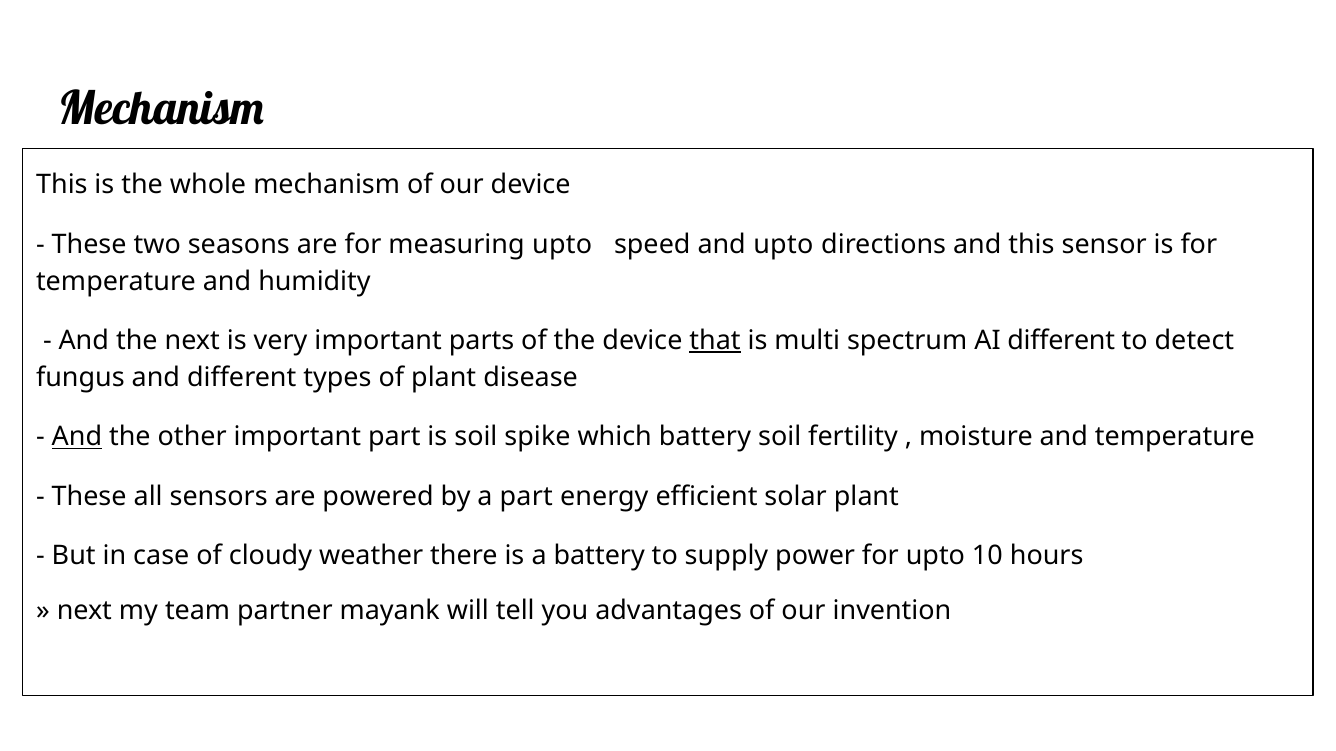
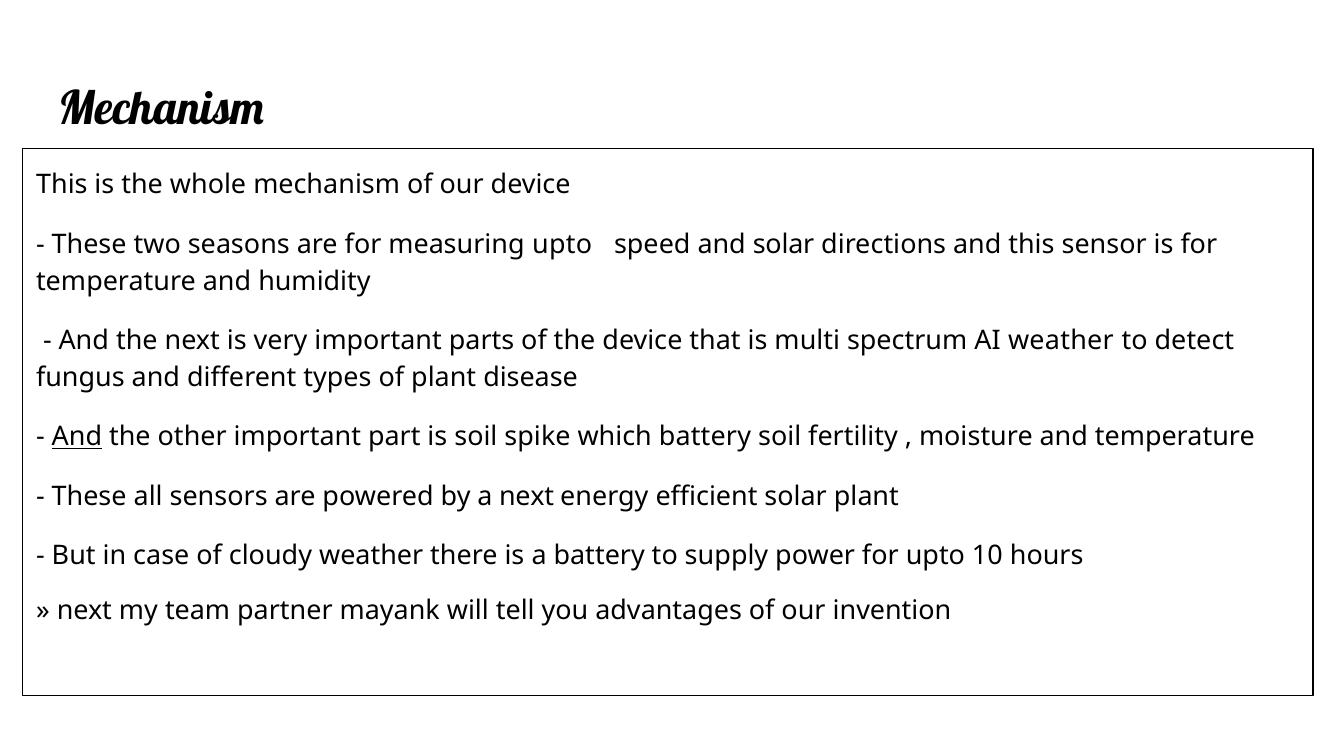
and upto: upto -> solar
that underline: present -> none
AI different: different -> weather
a part: part -> next
